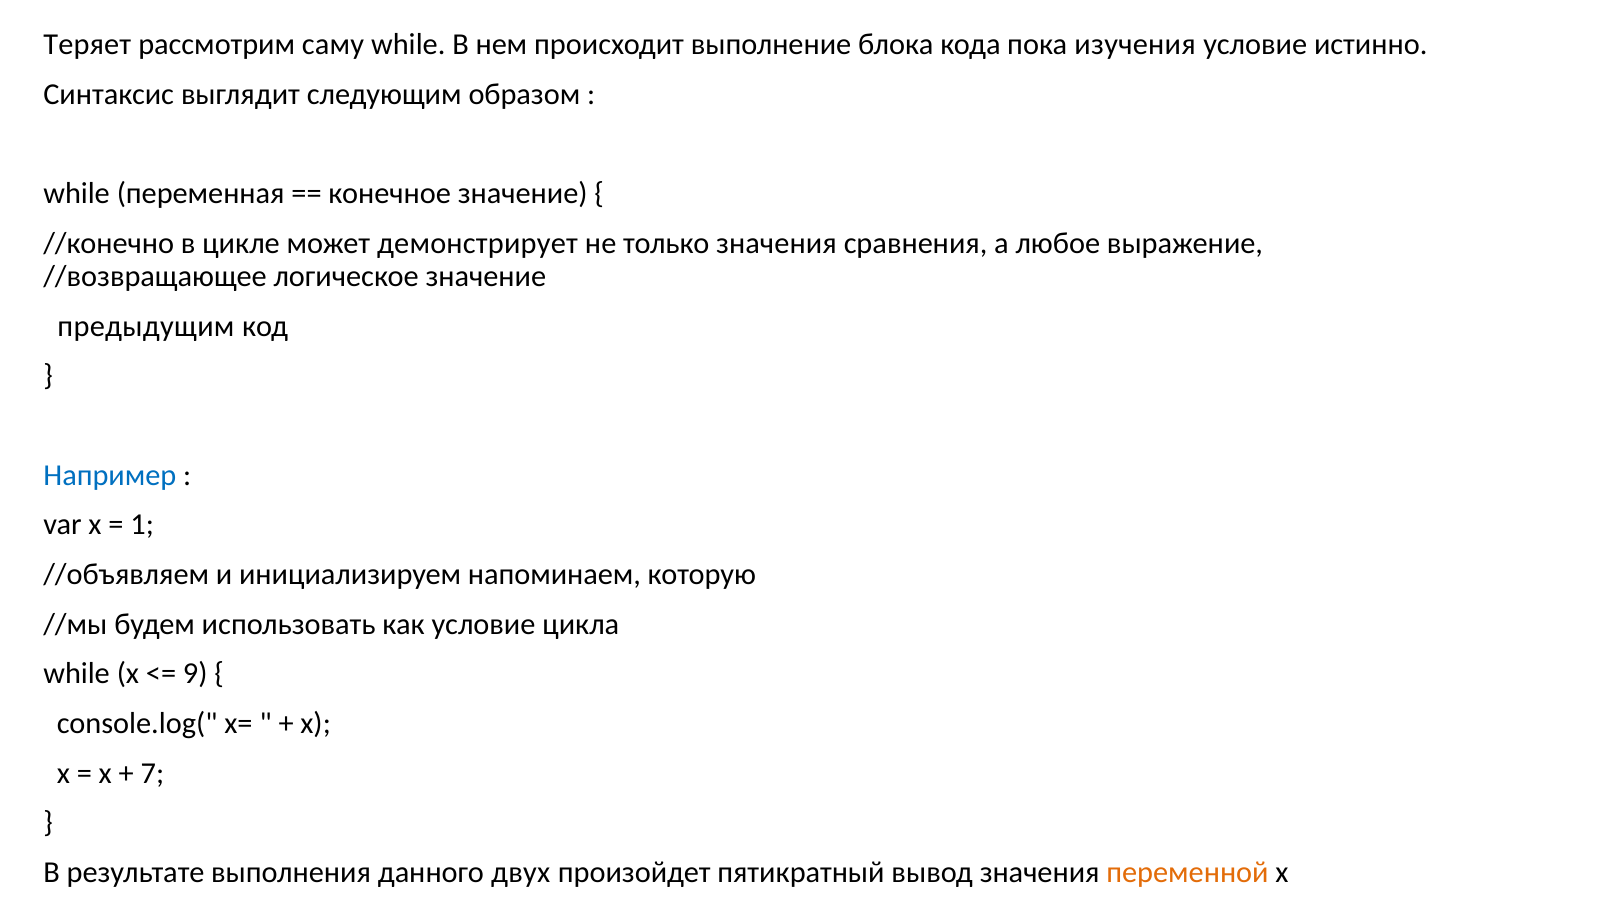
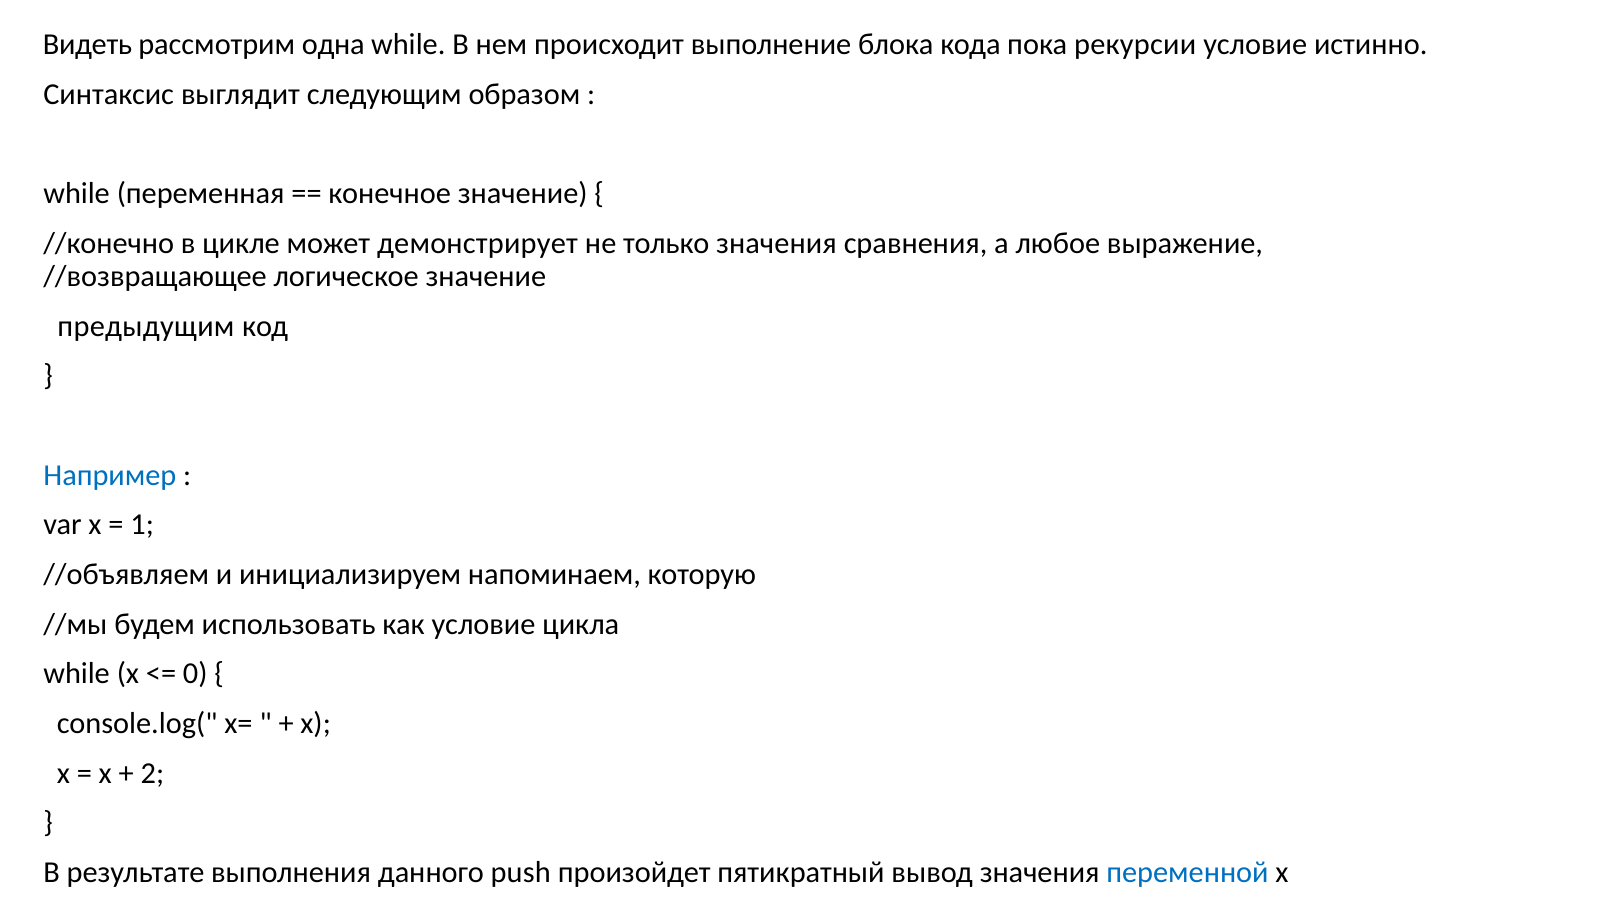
Теряет: Теряет -> Видеть
саму: саму -> одна
изучения: изучения -> рекурсии
9: 9 -> 0
7: 7 -> 2
двух: двух -> push
переменной colour: orange -> blue
